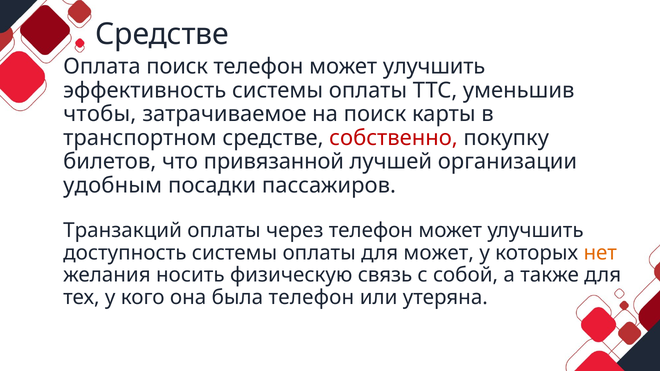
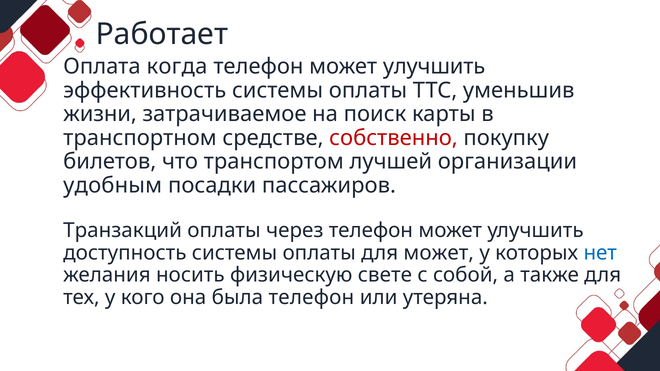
Средстве at (162, 34): Средстве -> Работает
Оплата поиск: поиск -> когда
чтобы: чтобы -> жизни
привязанной: привязанной -> транспортом
нет colour: orange -> blue
связь: связь -> свете
